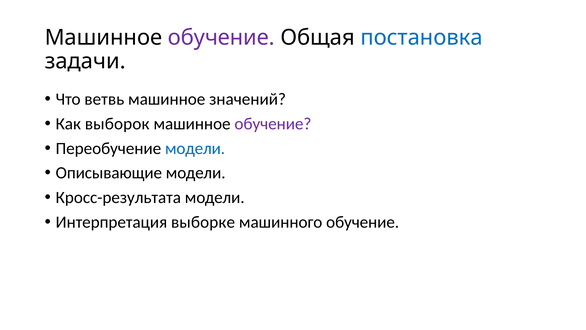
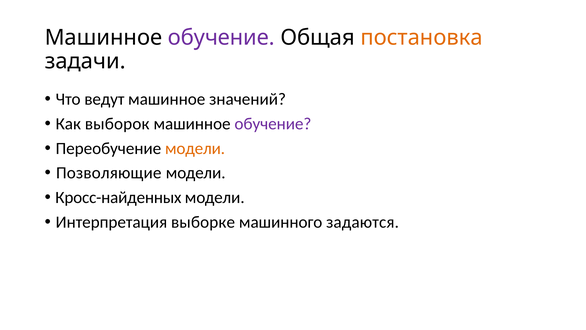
постановка colour: blue -> orange
ветвь: ветвь -> ведут
модели at (195, 148) colour: blue -> orange
Описывающие: Описывающие -> Позволяющие
Кросс-результата: Кросс-результата -> Кросс-найденных
машинного обучение: обучение -> задаются
